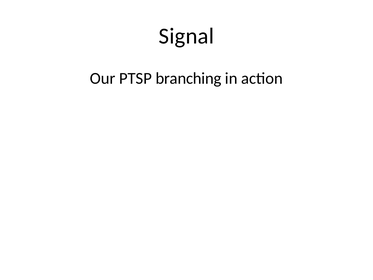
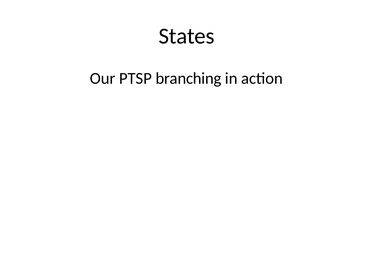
Signal: Signal -> States
